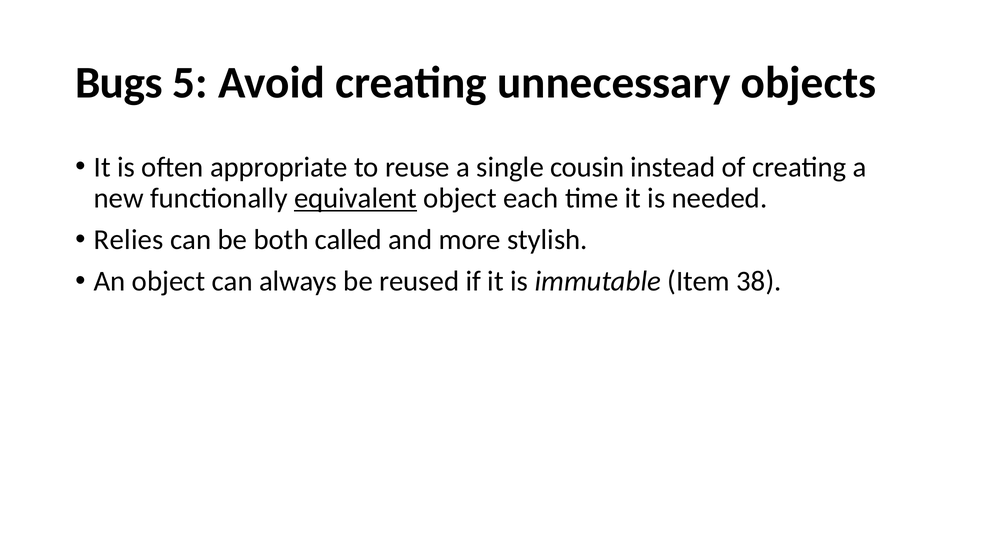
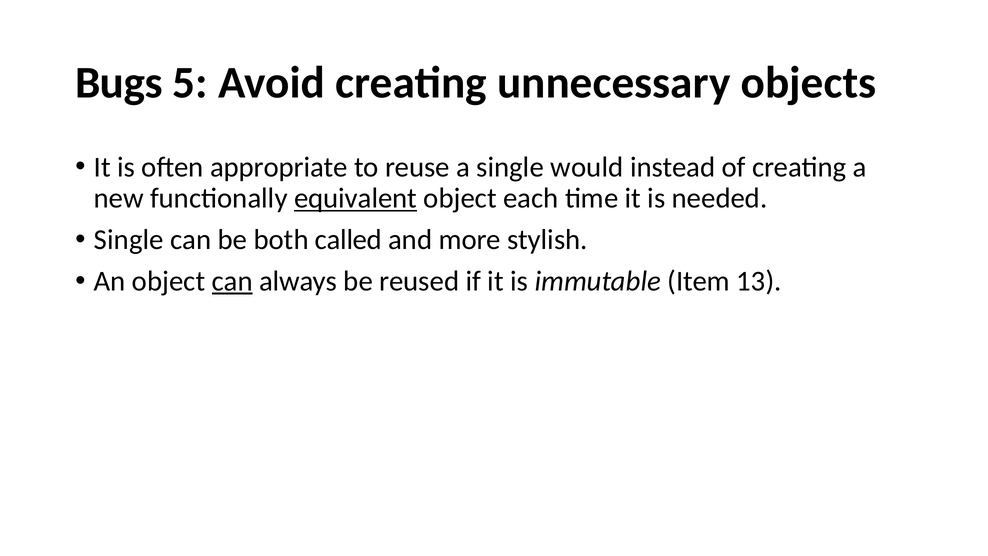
cousin: cousin -> would
Relies at (129, 240): Relies -> Single
can at (232, 281) underline: none -> present
38: 38 -> 13
